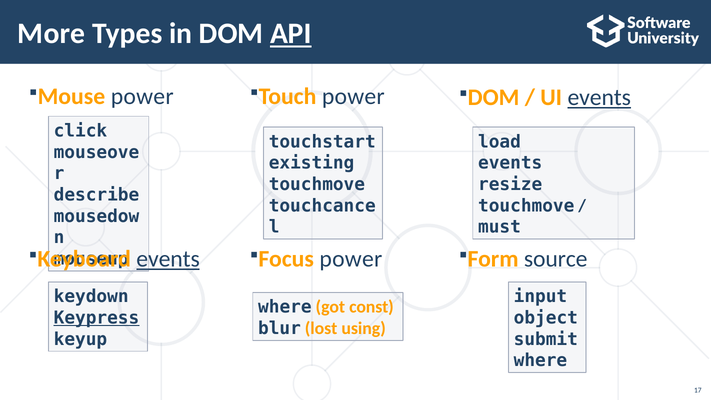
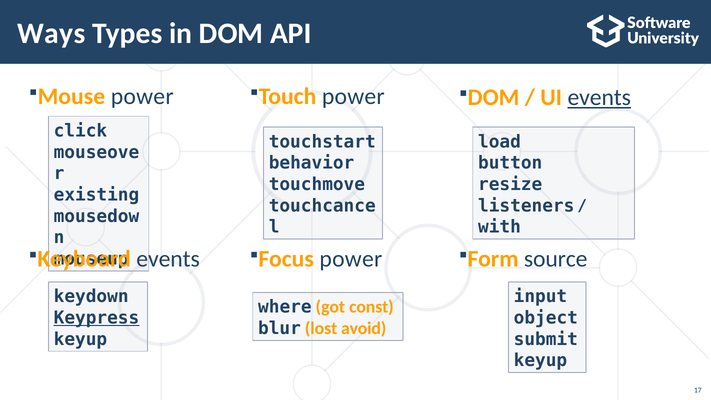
More: More -> Ways
API underline: present -> none
existing: existing -> behavior
events at (510, 163): events -> button
describe: describe -> existing
touchmove at (526, 206): touchmove -> listeners
must: must -> with
events at (168, 259) underline: present -> none
using: using -> avoid
where at (540, 360): where -> keyup
